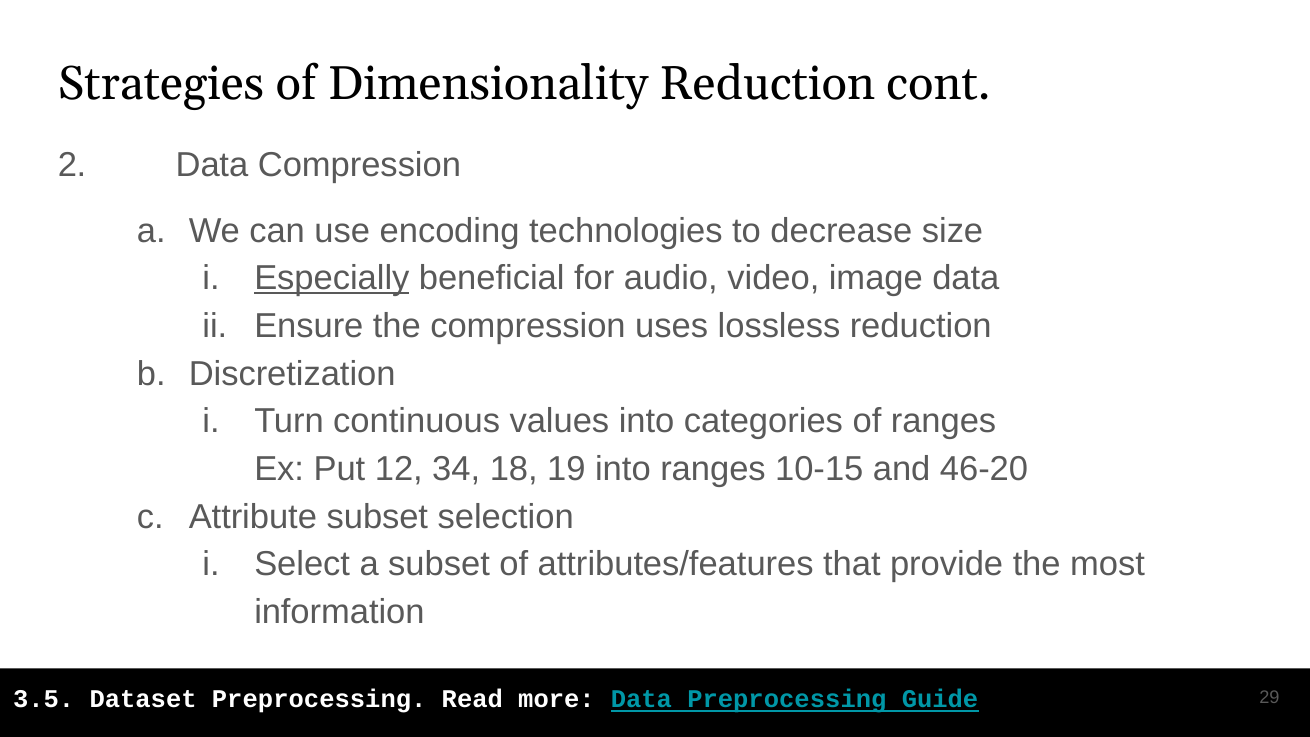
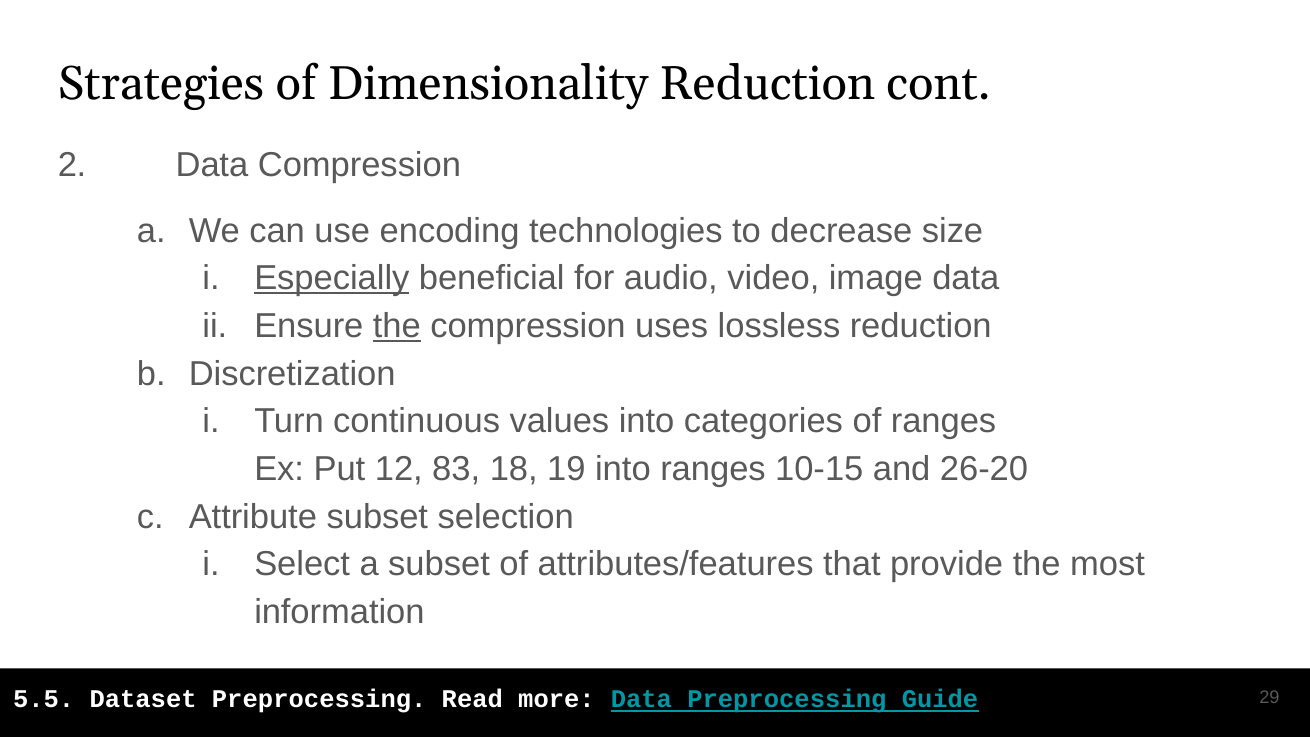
the at (397, 326) underline: none -> present
34: 34 -> 83
46-20: 46-20 -> 26-20
3.5: 3.5 -> 5.5
